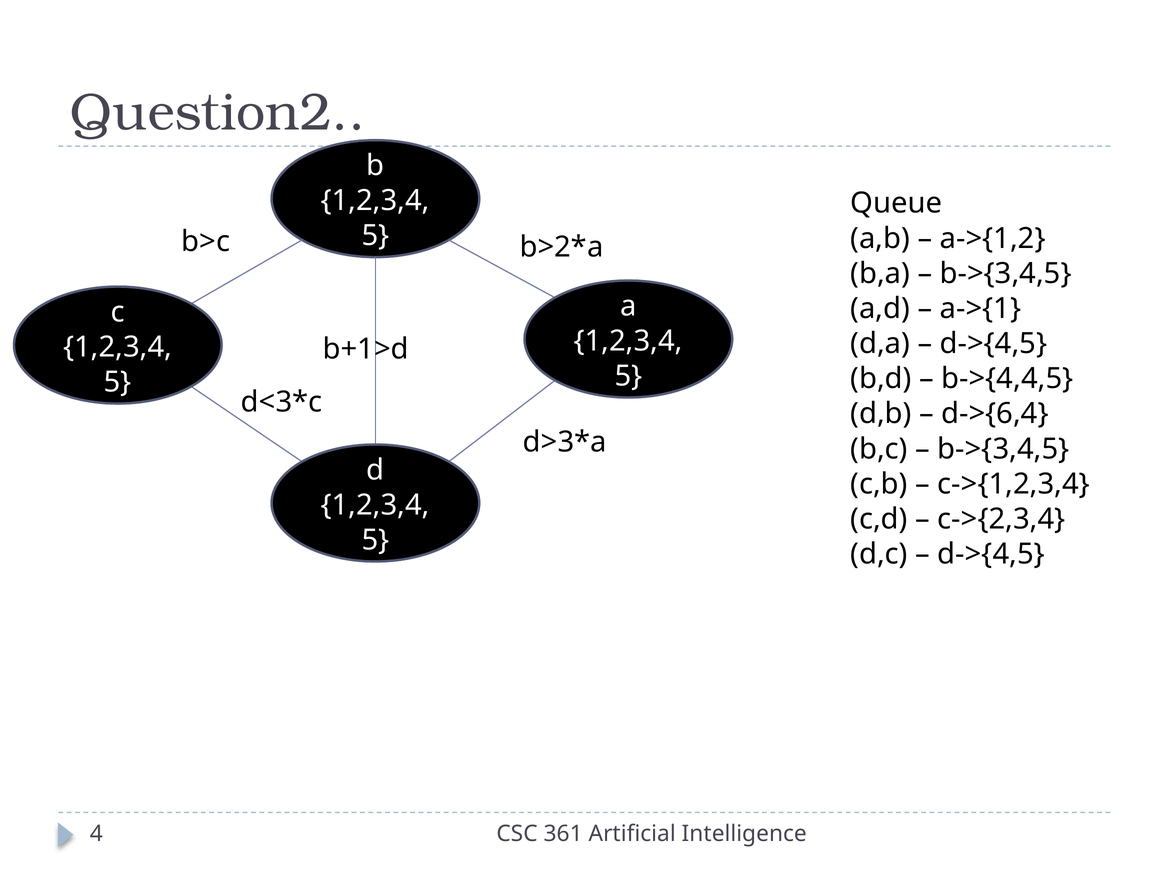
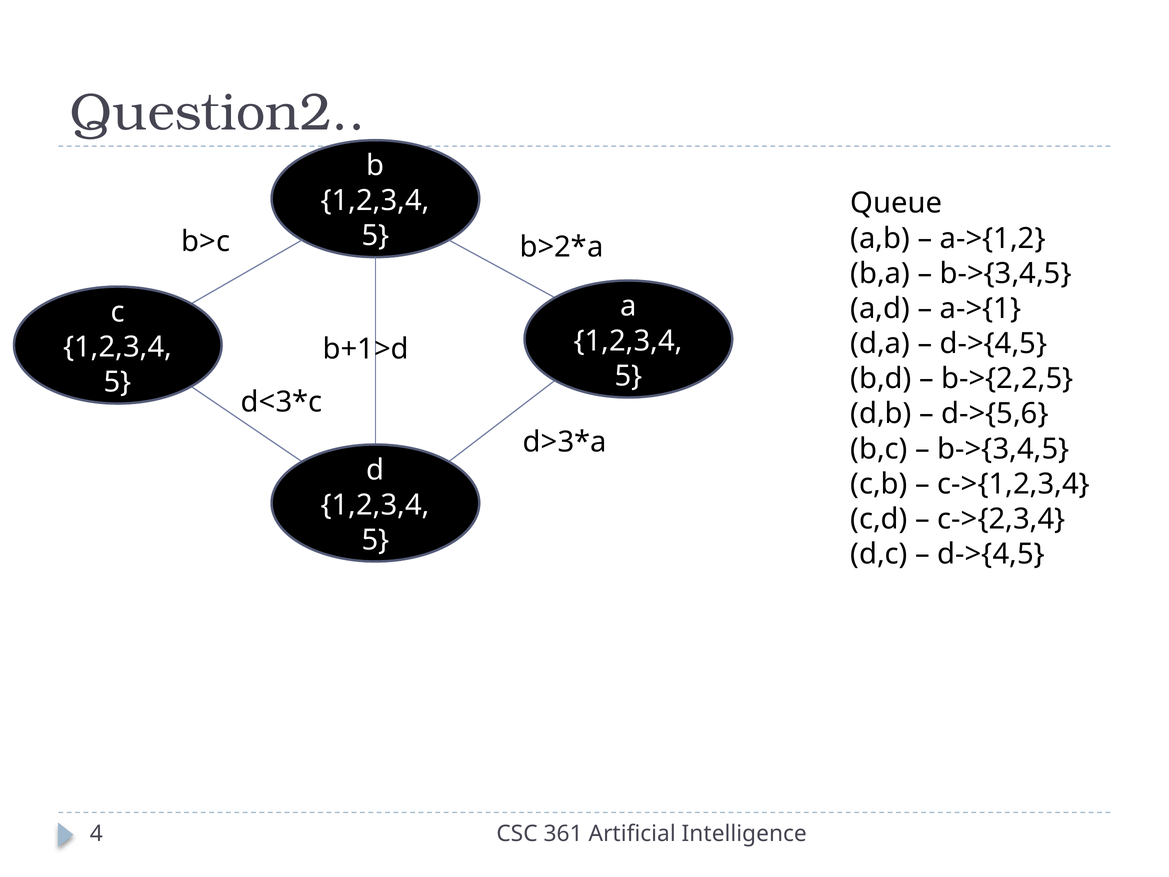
b->{4,4,5: b->{4,4,5 -> b->{2,2,5
d->{6,4: d->{6,4 -> d->{5,6
